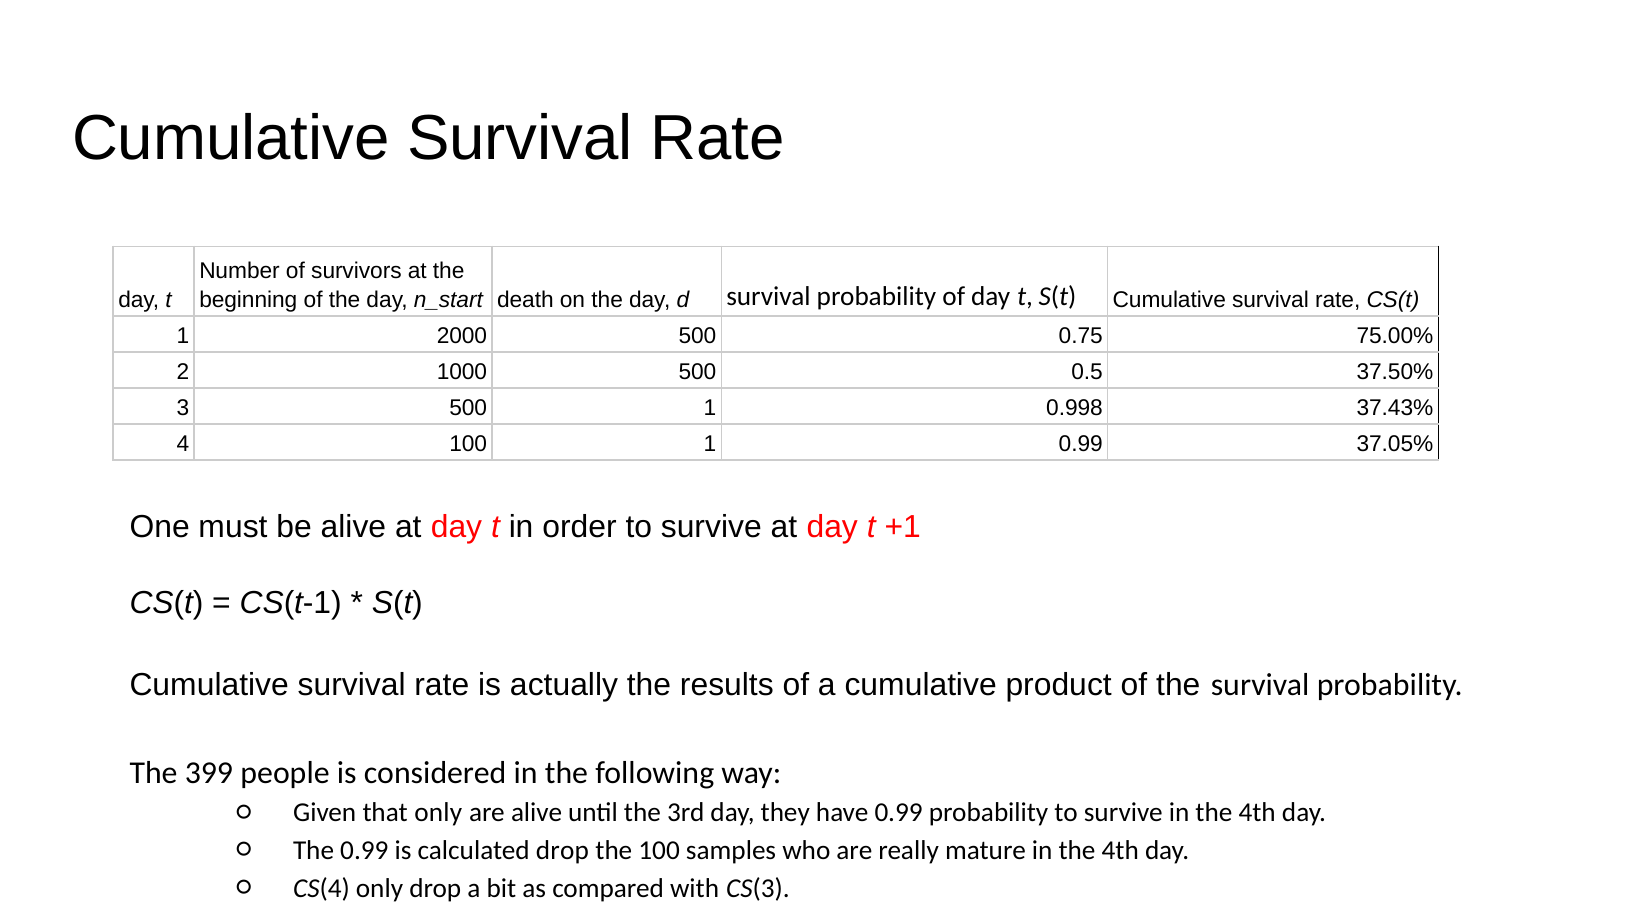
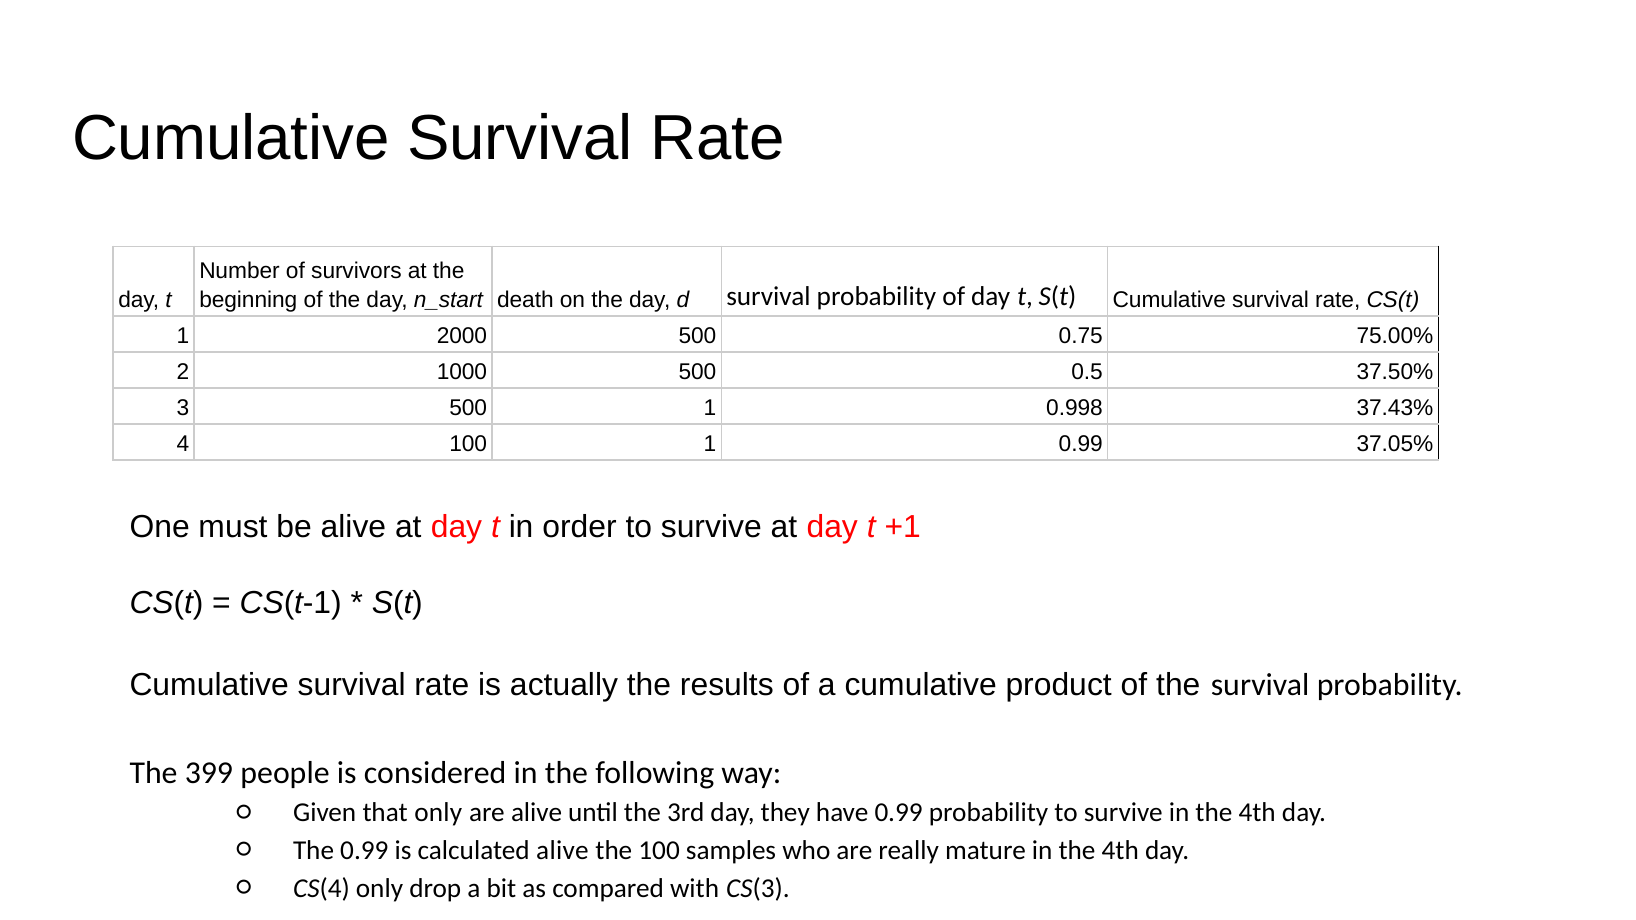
calculated drop: drop -> alive
